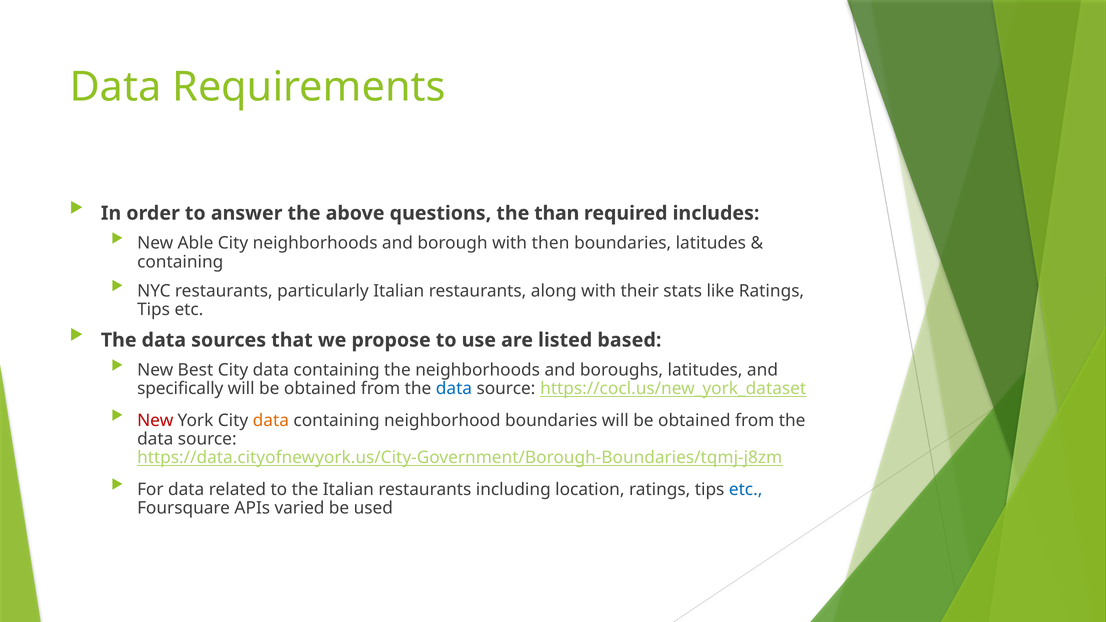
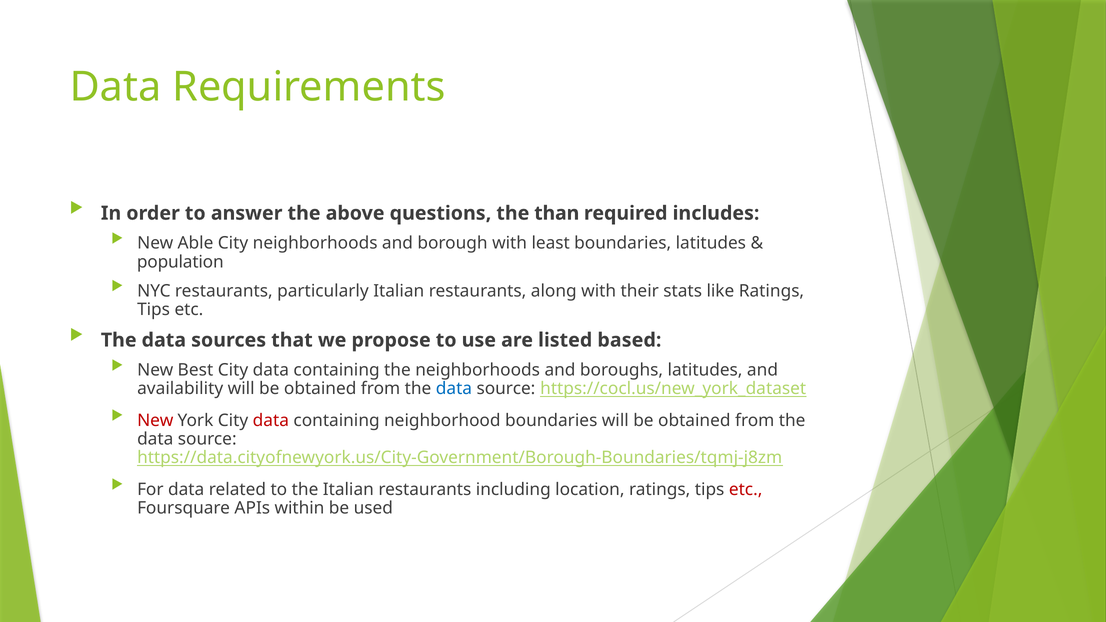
then: then -> least
containing at (180, 262): containing -> population
specifically: specifically -> availability
data at (271, 421) colour: orange -> red
etc at (746, 490) colour: blue -> red
varied: varied -> within
